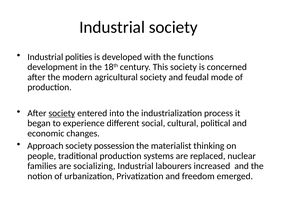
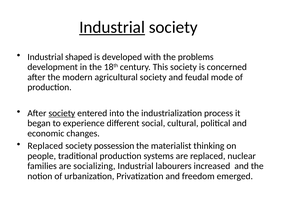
Industrial at (112, 27) underline: none -> present
polities: polities -> shaped
functions: functions -> problems
Approach at (45, 146): Approach -> Replaced
